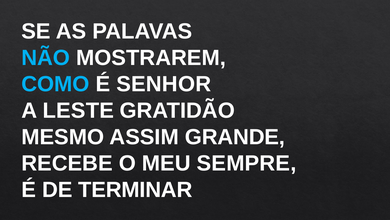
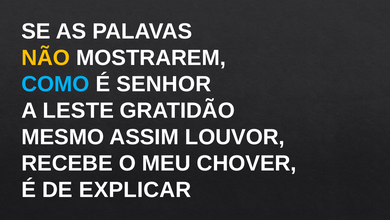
NÃO colour: light blue -> yellow
GRANDE: GRANDE -> LOUVOR
SEMPRE: SEMPRE -> CHOVER
TERMINAR: TERMINAR -> EXPLICAR
